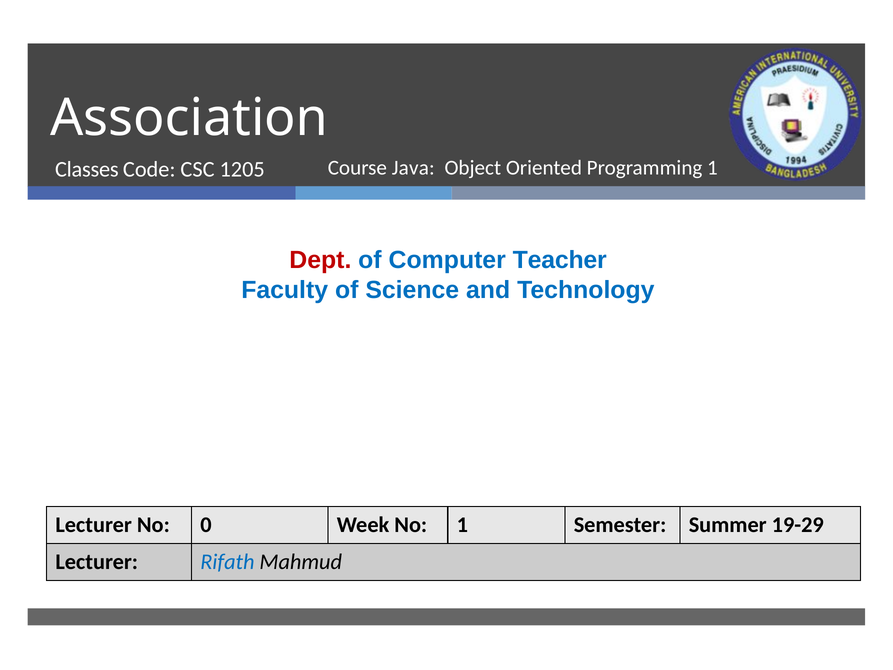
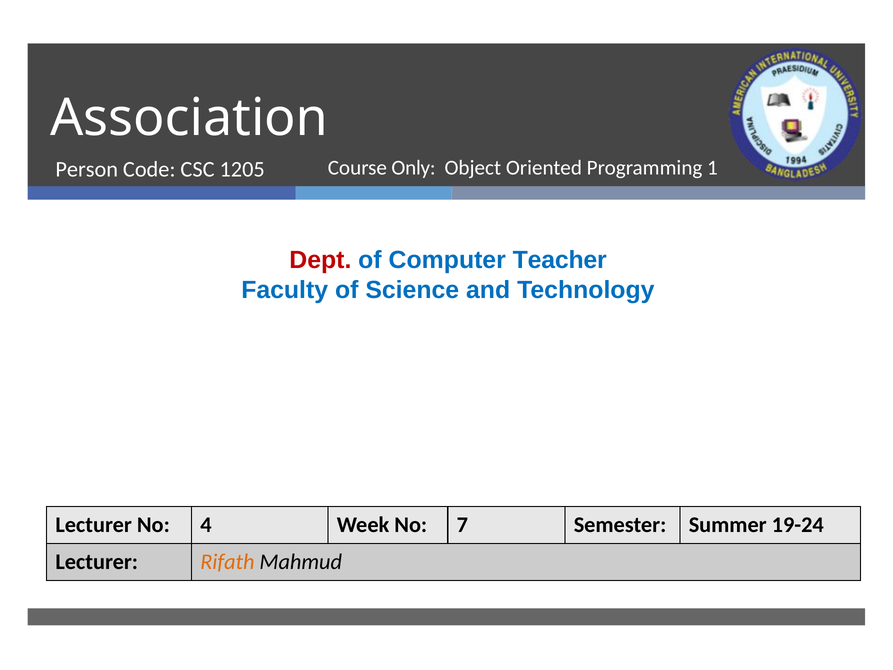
Java: Java -> Only
Classes: Classes -> Person
0: 0 -> 4
No 1: 1 -> 7
19-29: 19-29 -> 19-24
Rifath colour: blue -> orange
